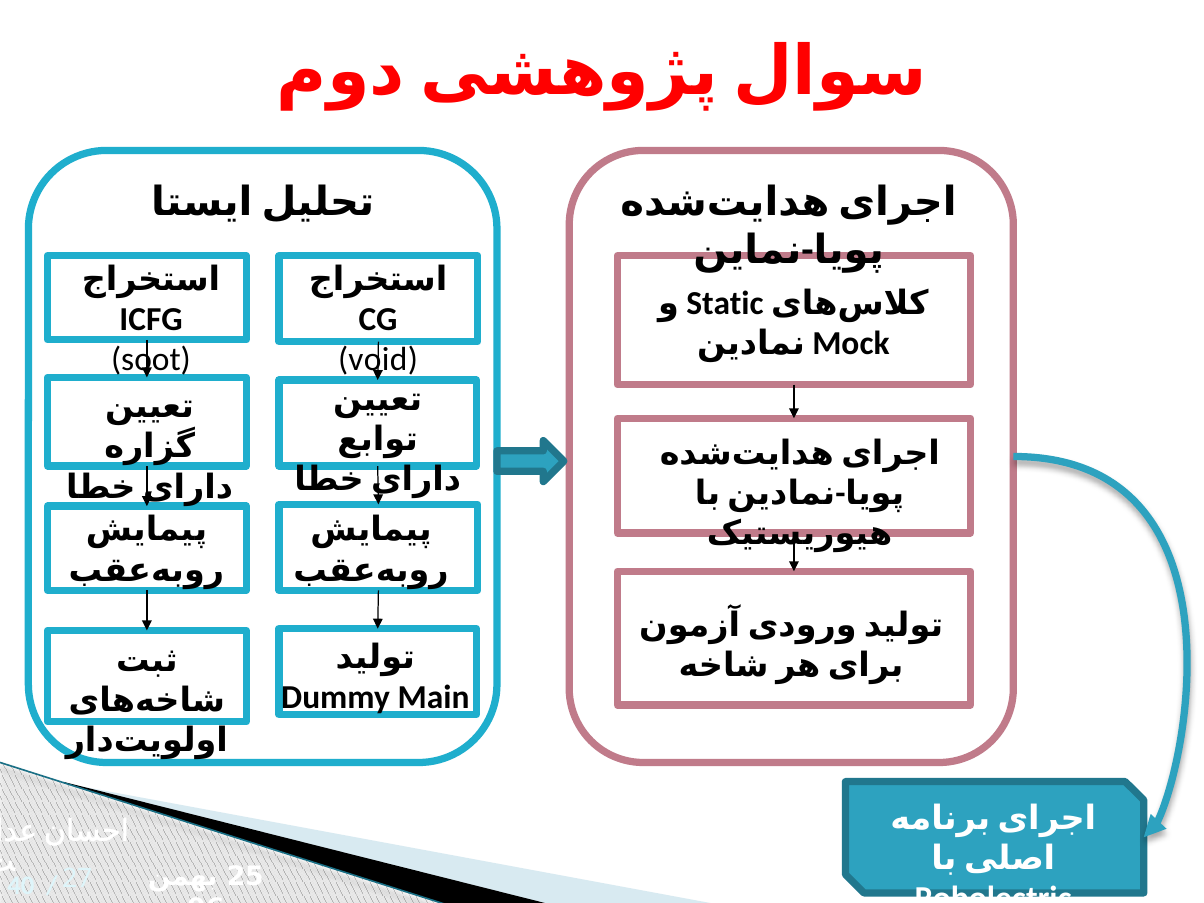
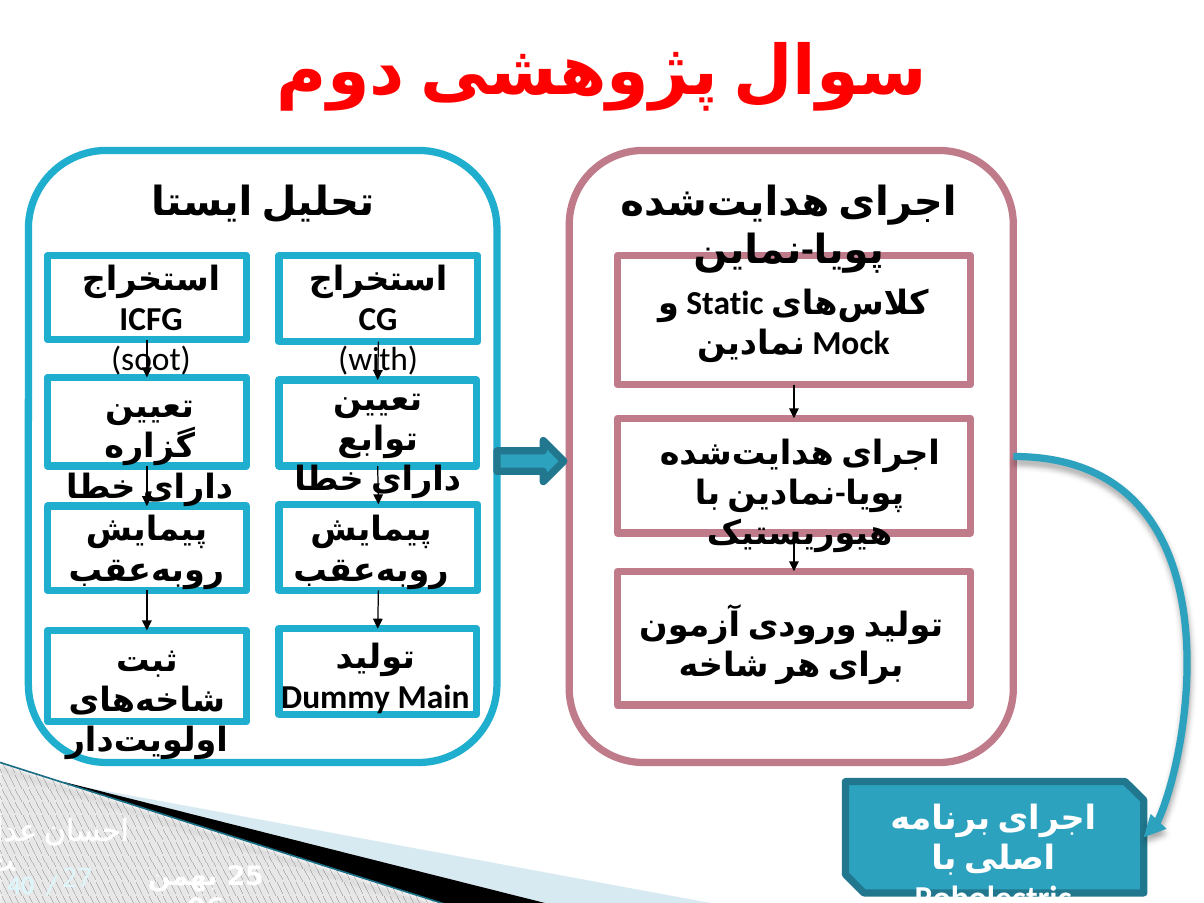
void: void -> with
